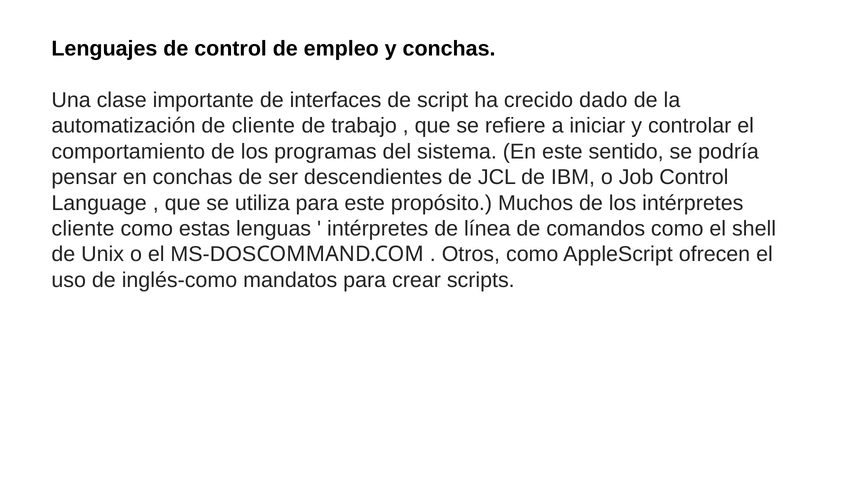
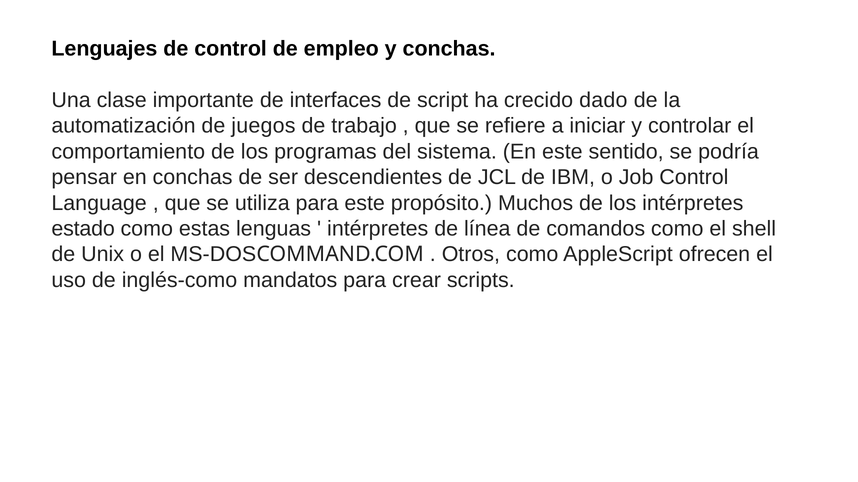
de cliente: cliente -> juegos
cliente at (83, 229): cliente -> estado
